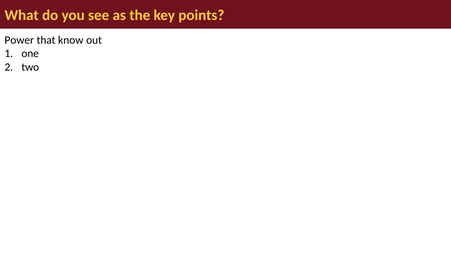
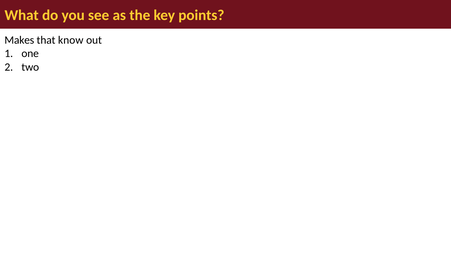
Power: Power -> Makes
